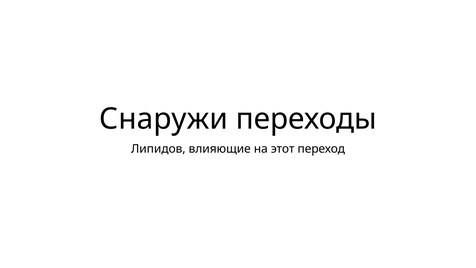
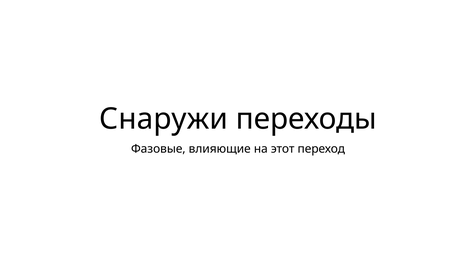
Липидов: Липидов -> Фазовые
